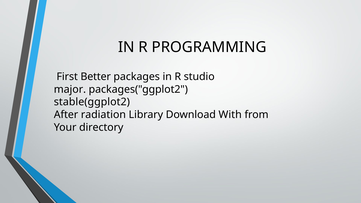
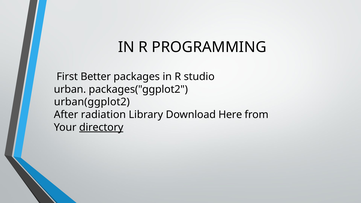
major: major -> urban
stable(ggplot2: stable(ggplot2 -> urban(ggplot2
With: With -> Here
directory underline: none -> present
